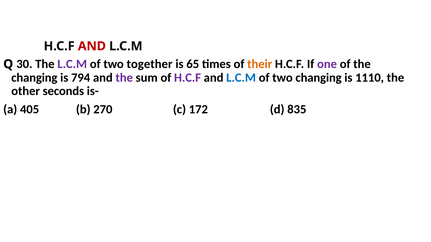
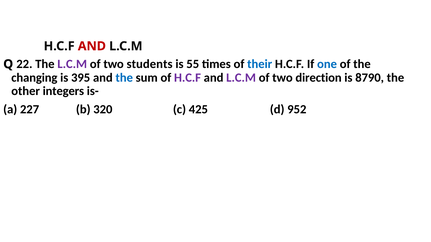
30: 30 -> 22
together: together -> students
65: 65 -> 55
their colour: orange -> blue
one colour: purple -> blue
794: 794 -> 395
the at (124, 78) colour: purple -> blue
L.C.M at (241, 78) colour: blue -> purple
two changing: changing -> direction
1110: 1110 -> 8790
seconds: seconds -> integers
405: 405 -> 227
270: 270 -> 320
172: 172 -> 425
835: 835 -> 952
